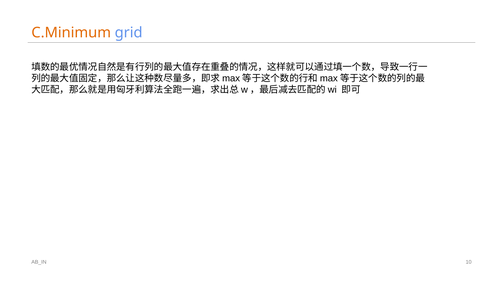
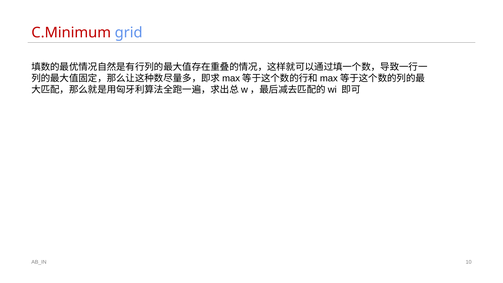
C.Minimum colour: orange -> red
